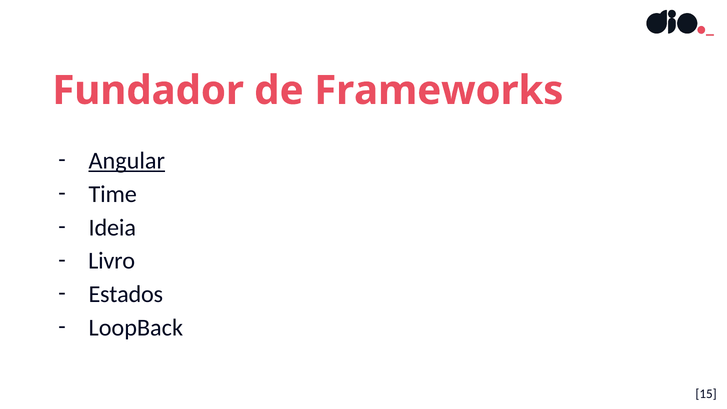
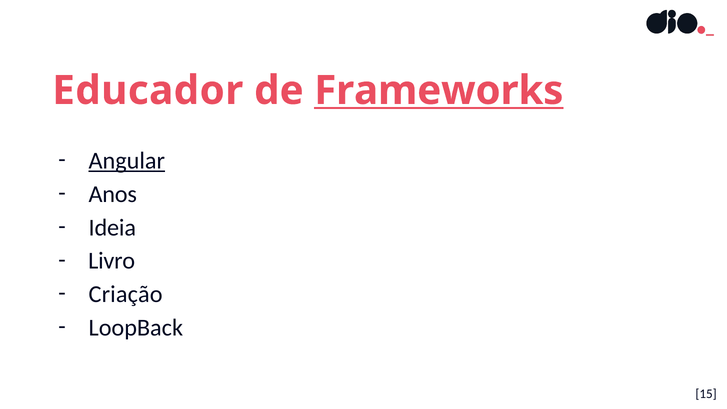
Fundador: Fundador -> Educador
Frameworks underline: none -> present
Time: Time -> Anos
Estados: Estados -> Criação
